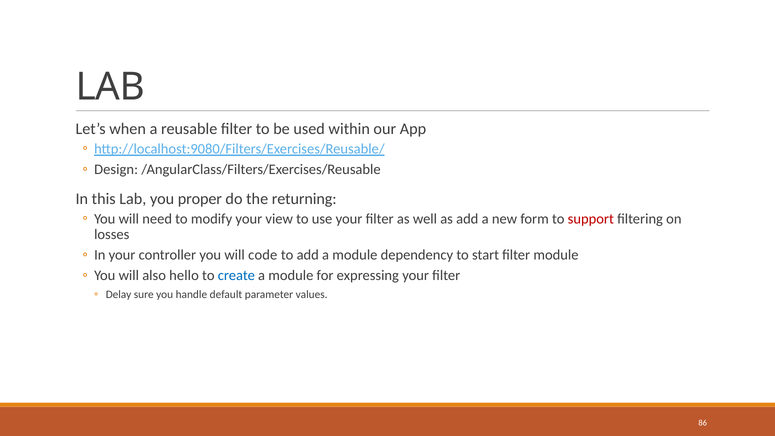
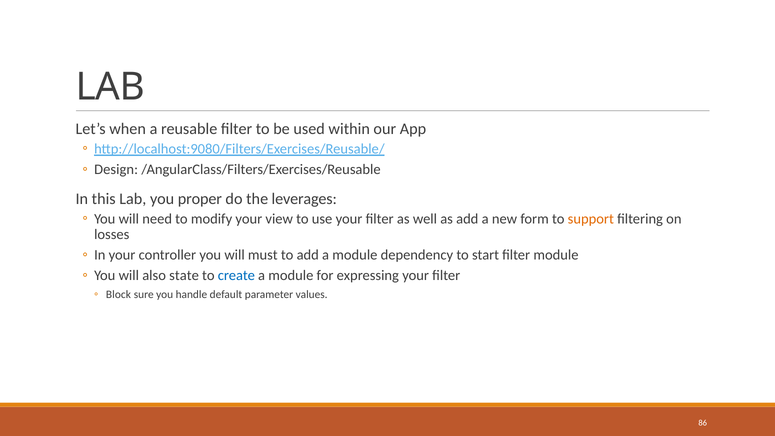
returning: returning -> leverages
support colour: red -> orange
code: code -> must
hello: hello -> state
Delay: Delay -> Block
